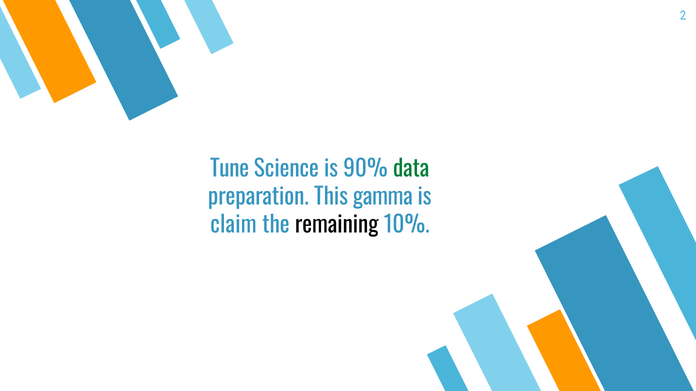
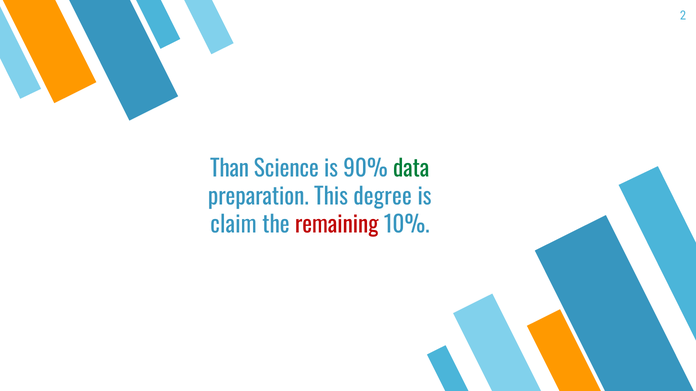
Tune: Tune -> Than
gamma: gamma -> degree
remaining colour: black -> red
